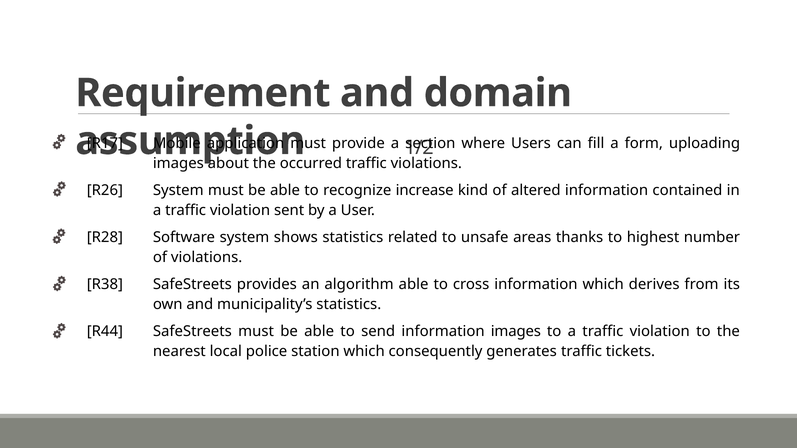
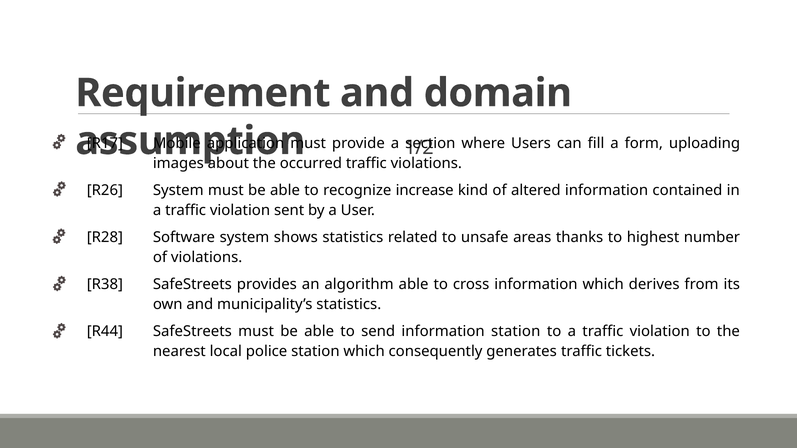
information images: images -> station
